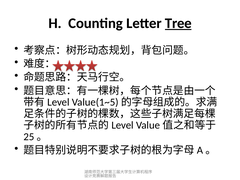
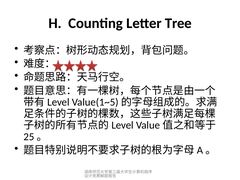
Tree underline: present -> none
